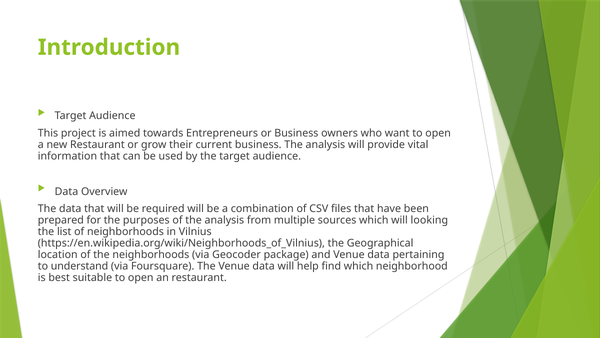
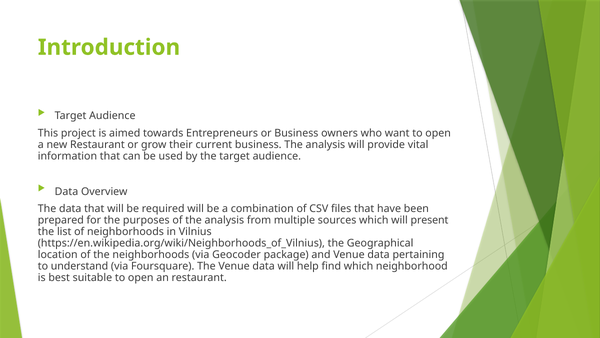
looking: looking -> present
